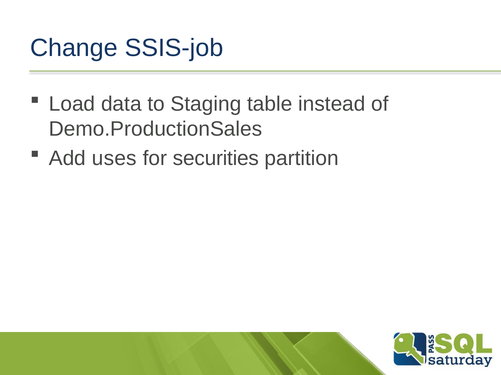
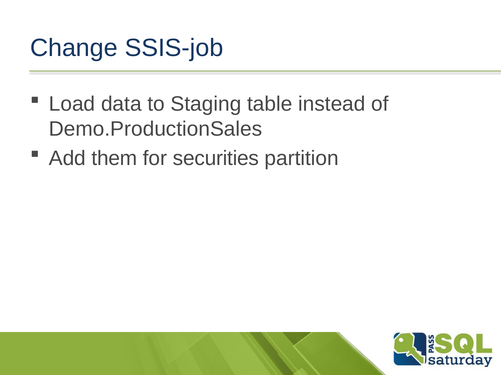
uses: uses -> them
